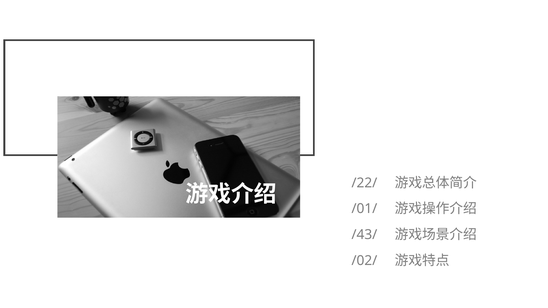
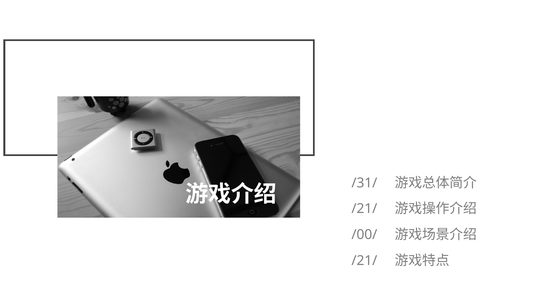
/22/: /22/ -> /31/
/01/ at (364, 209): /01/ -> /21/
/43/: /43/ -> /00/
/02/ at (364, 261): /02/ -> /21/
